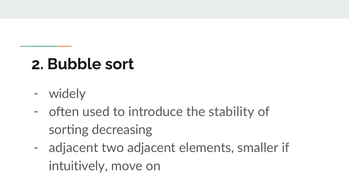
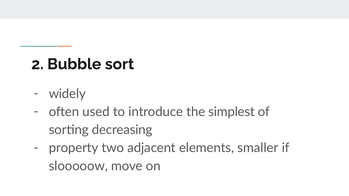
stability: stability -> simplest
adjacent at (73, 148): adjacent -> property
intuitively: intuitively -> slooooow
